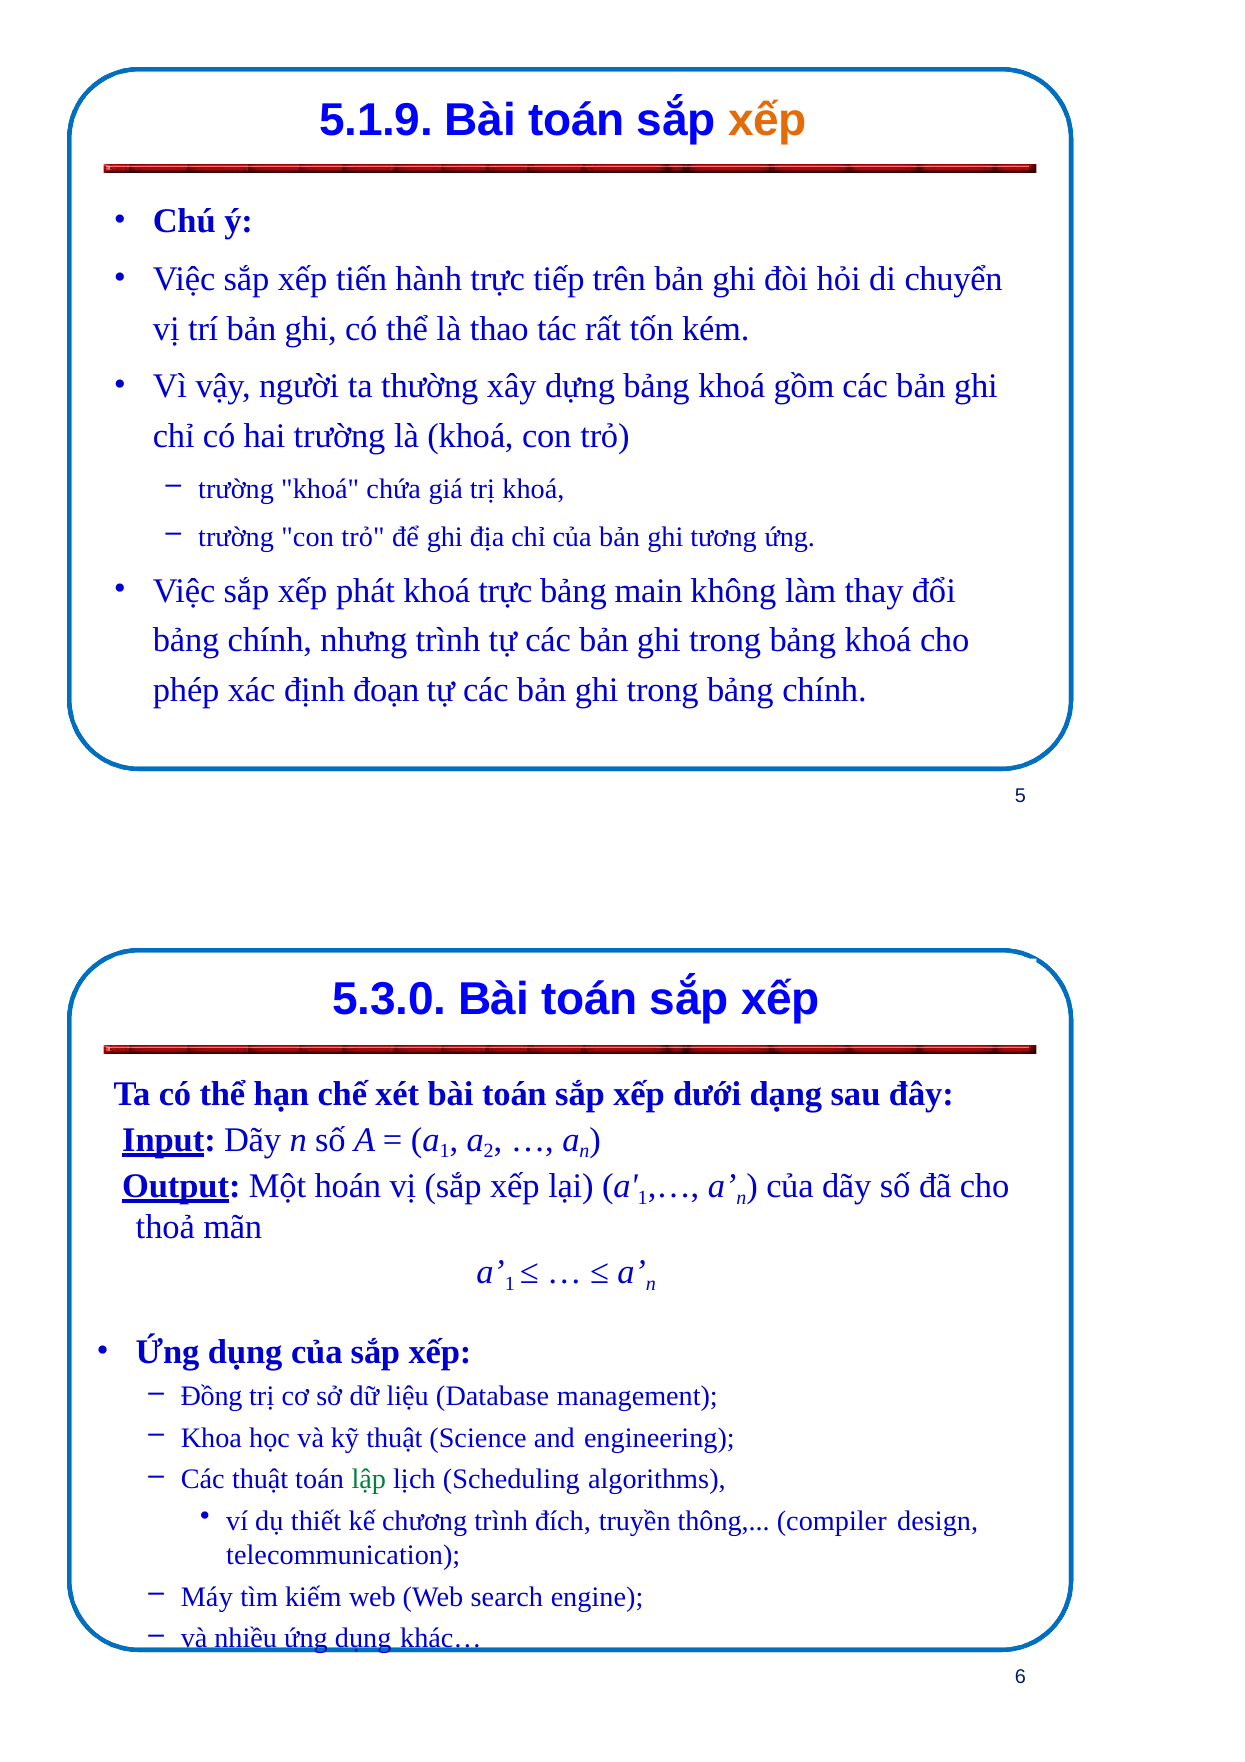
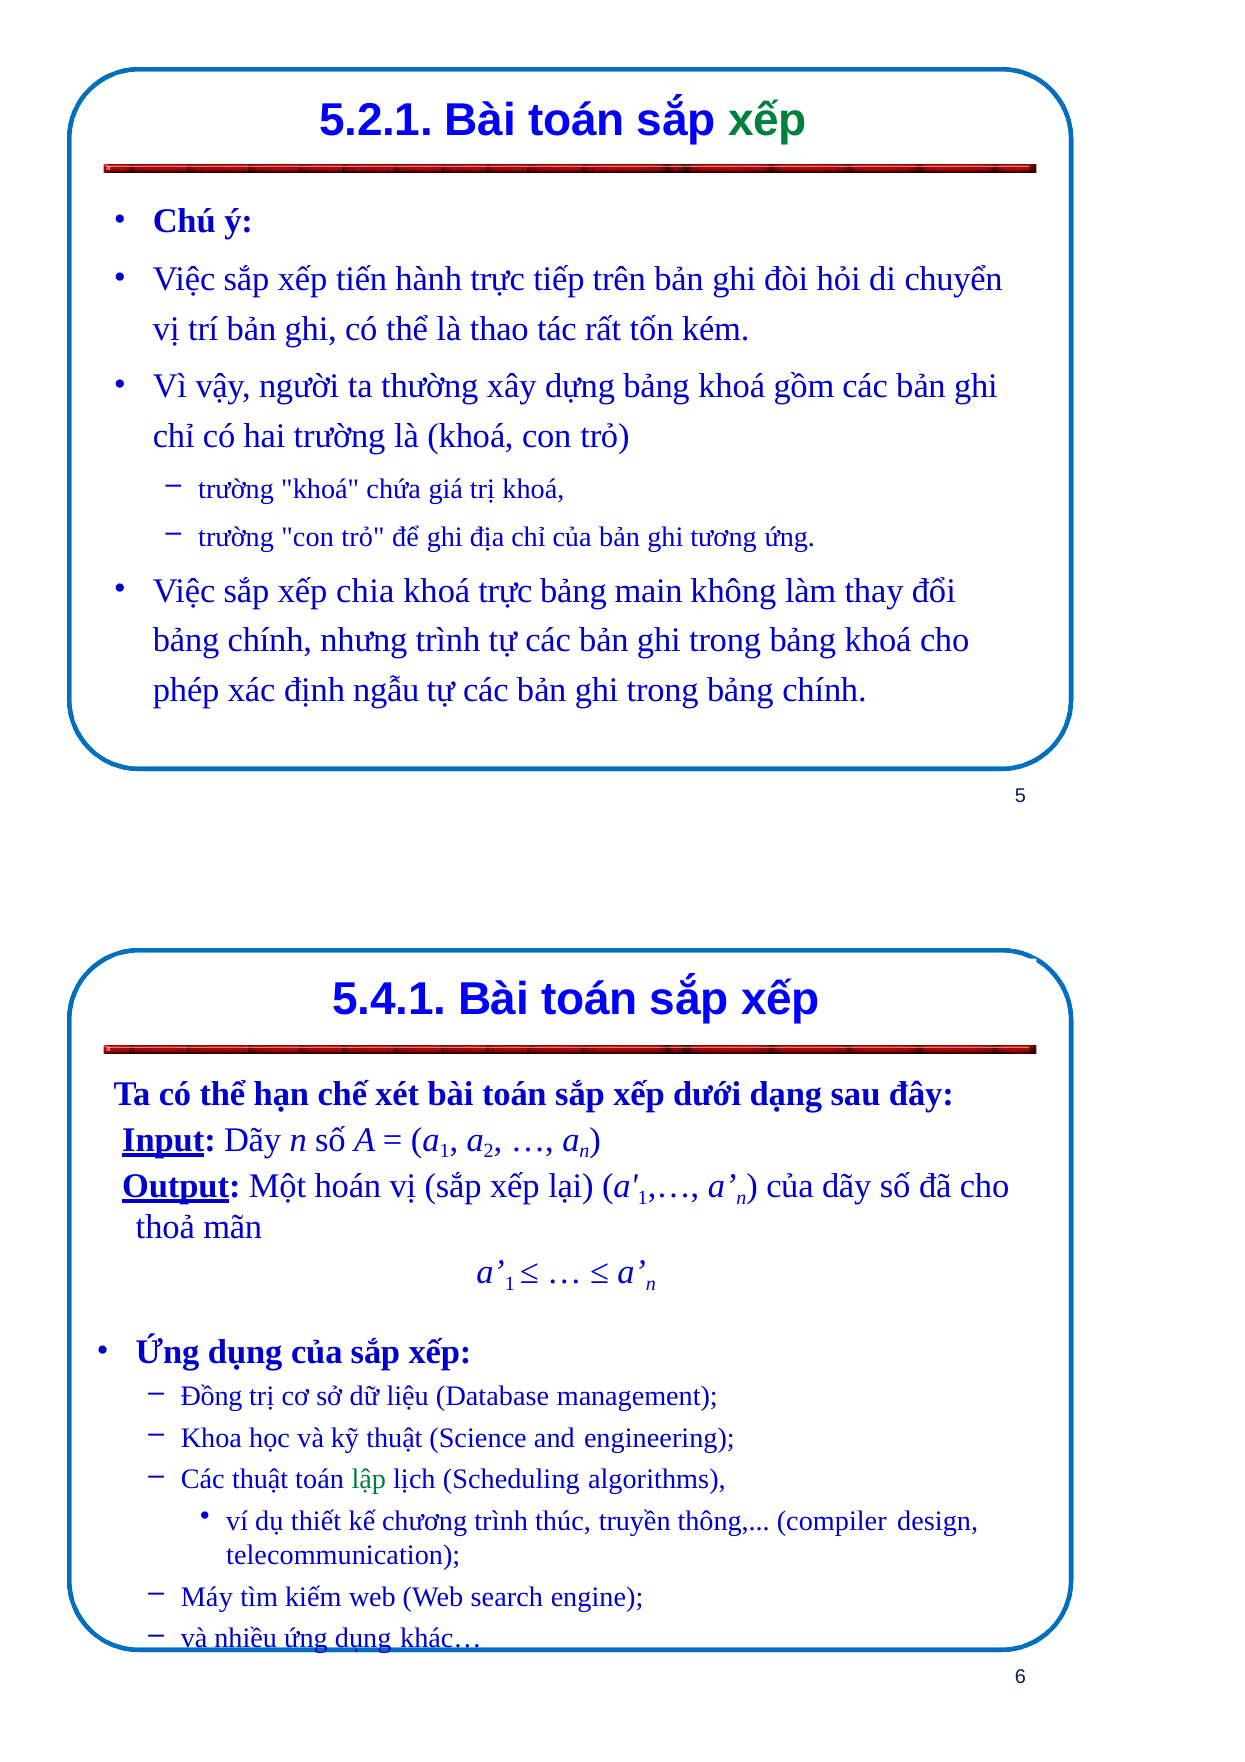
5.1.9: 5.1.9 -> 5.2.1
xếp at (768, 120) colour: orange -> green
phát: phát -> chia
đoạn: đoạn -> ngẫu
5.3.0: 5.3.0 -> 5.4.1
đích: đích -> thúc
